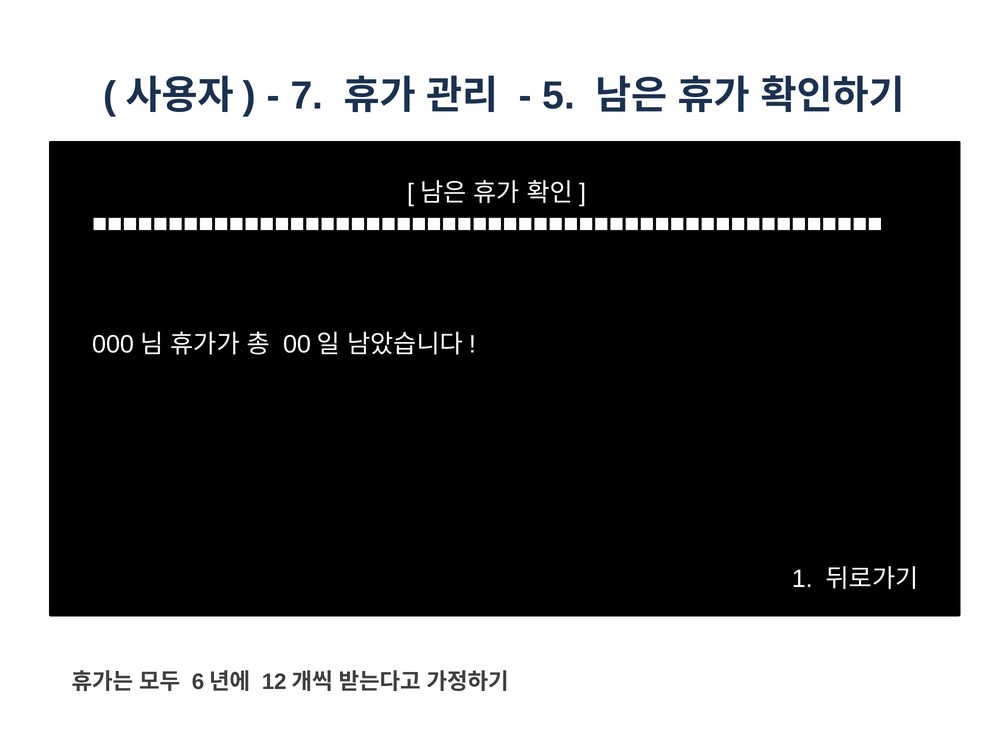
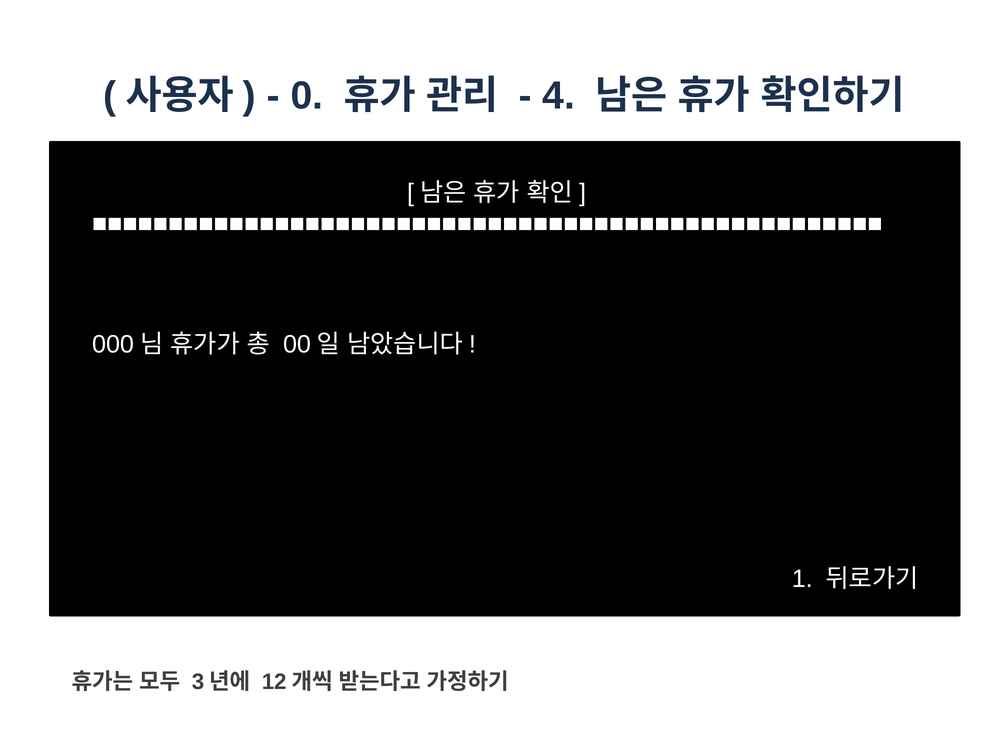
7: 7 -> 0
5: 5 -> 4
6: 6 -> 3
